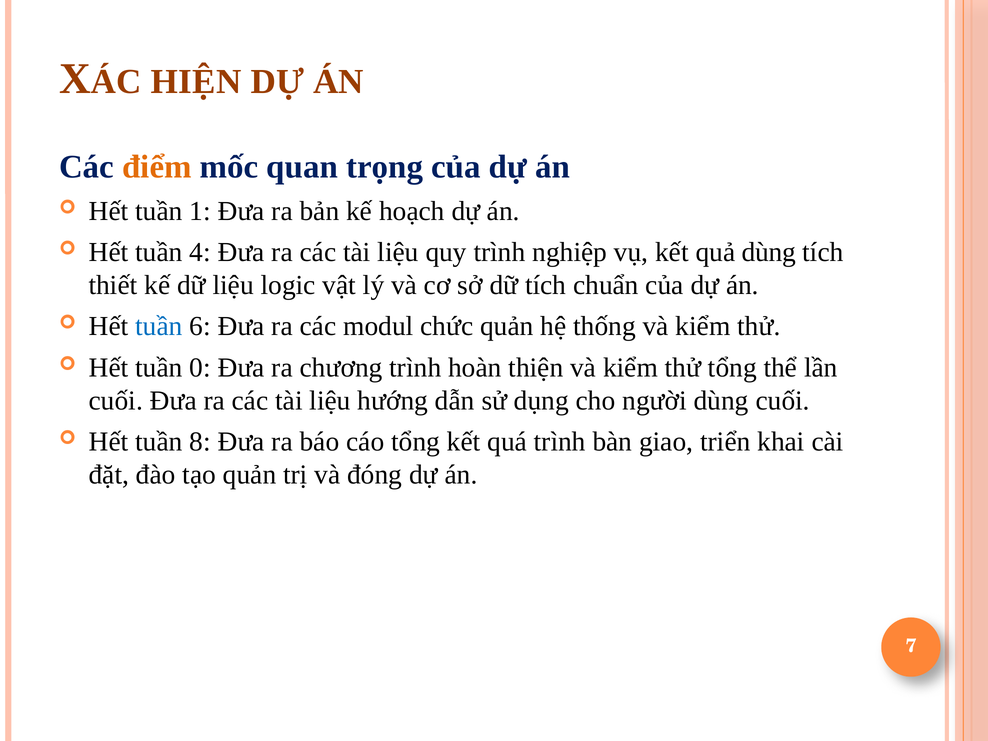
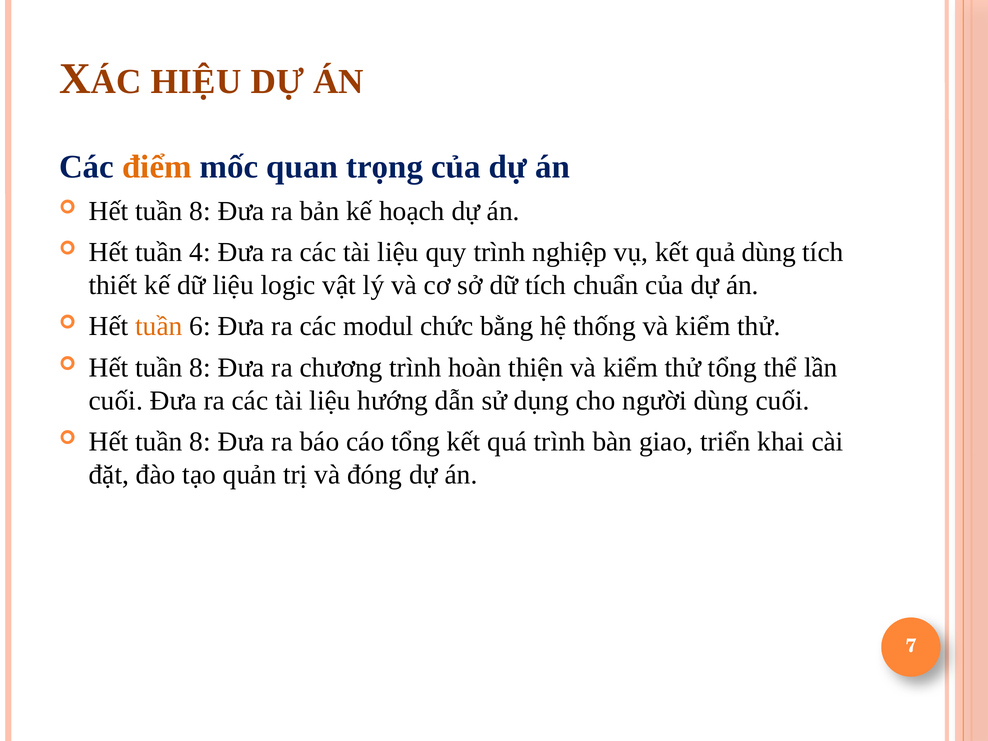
HIỆN: HIỆN -> HIỆU
1 at (200, 211): 1 -> 8
tuần at (159, 326) colour: blue -> orange
chức quản: quản -> bằng
0 at (200, 368): 0 -> 8
